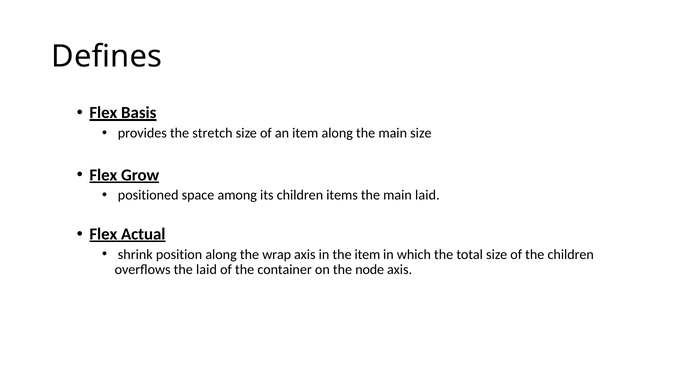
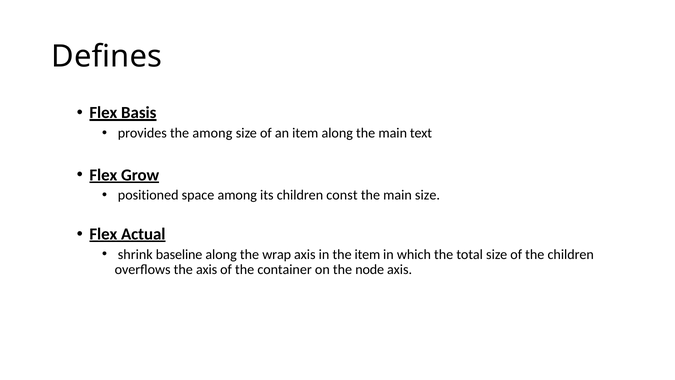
the stretch: stretch -> among
main size: size -> text
items: items -> const
main laid: laid -> size
position: position -> baseline
the laid: laid -> axis
